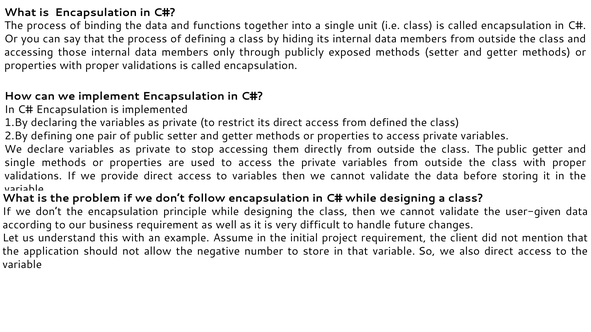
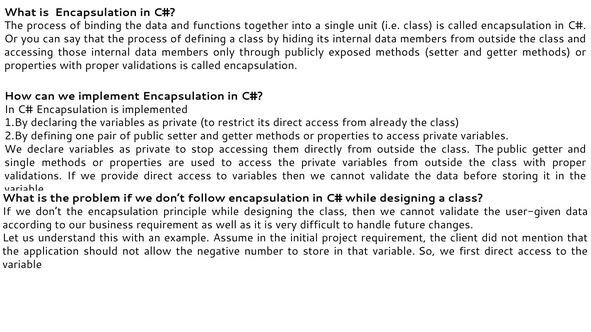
defined: defined -> already
also: also -> first
